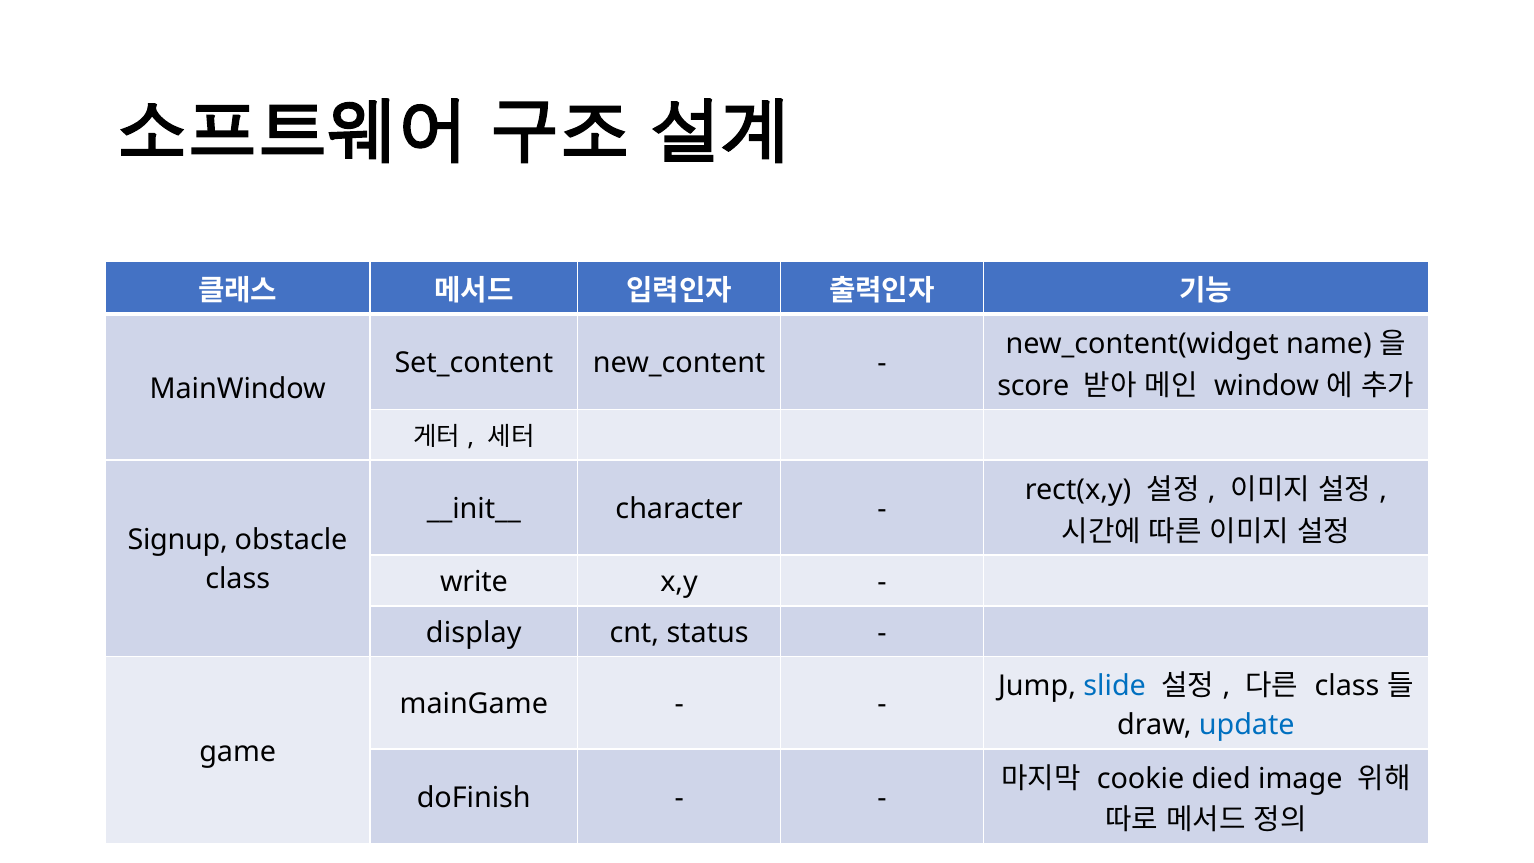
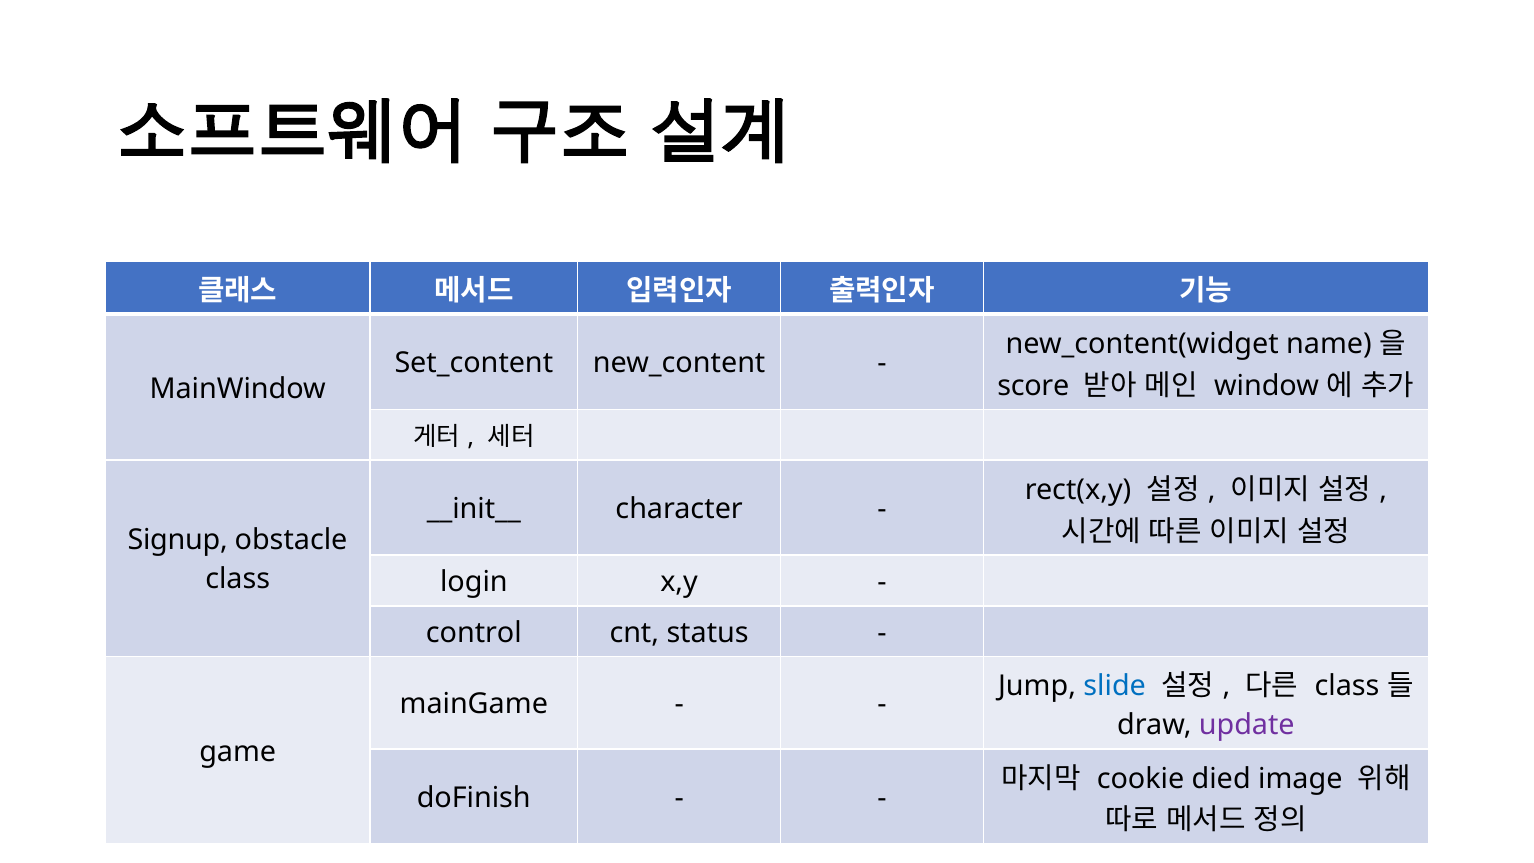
write: write -> login
display: display -> control
update colour: blue -> purple
